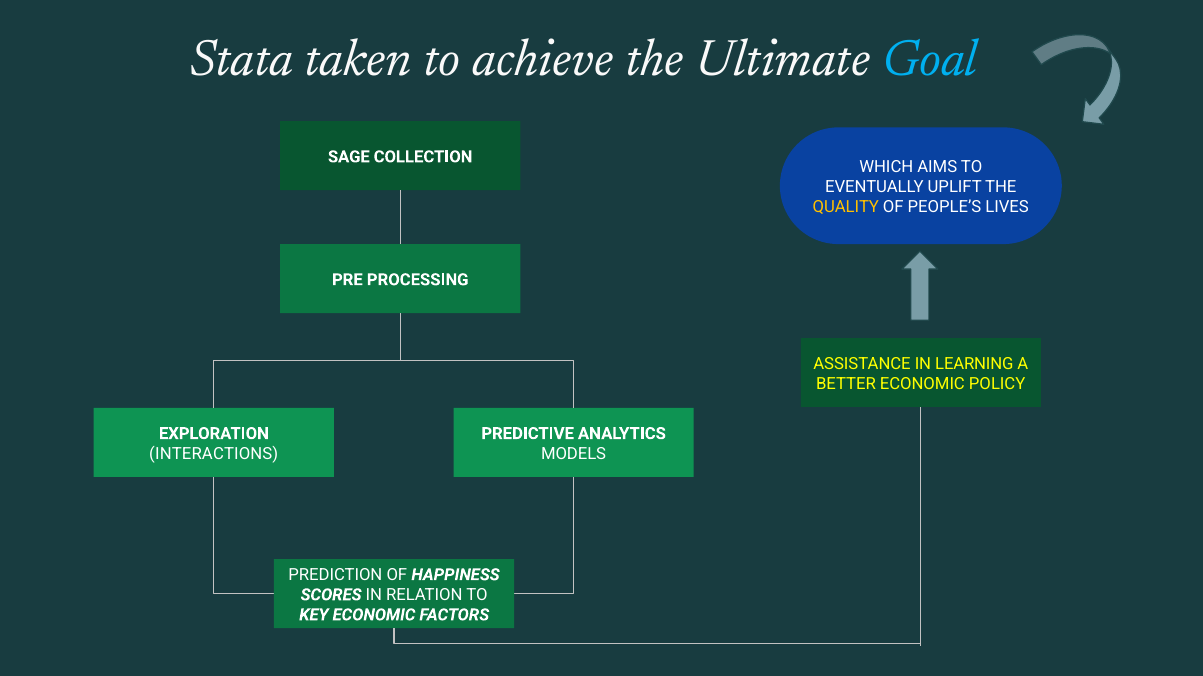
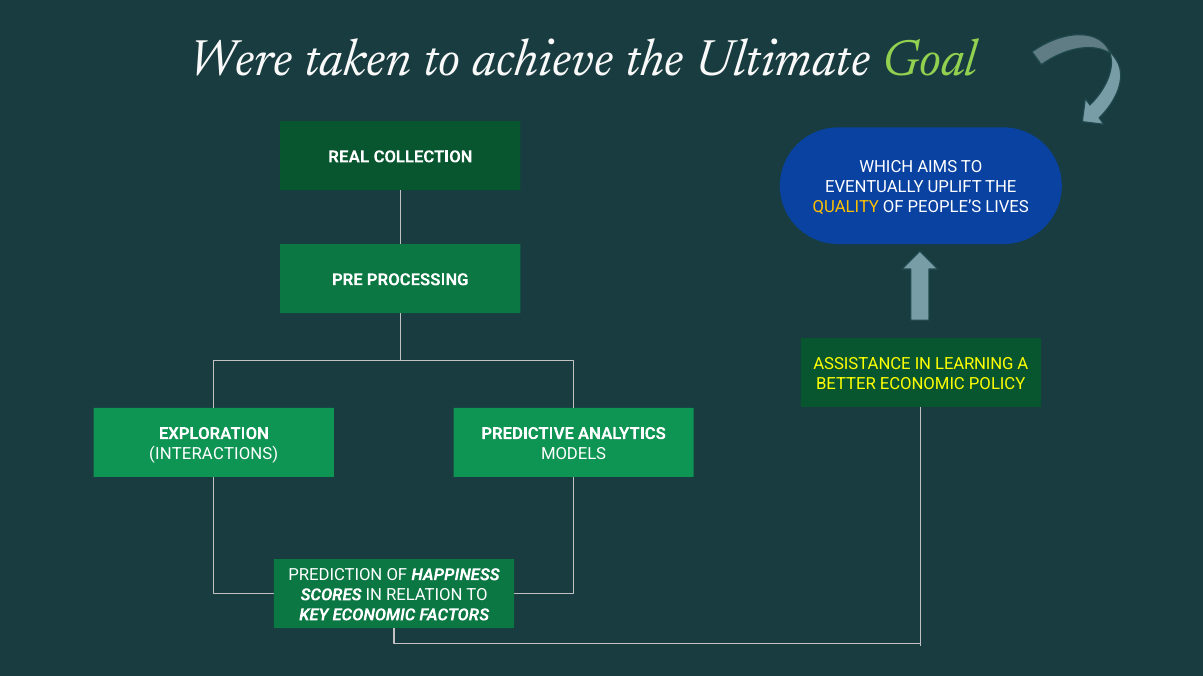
Stata: Stata -> Were
Goal colour: light blue -> light green
SAGE: SAGE -> REAL
